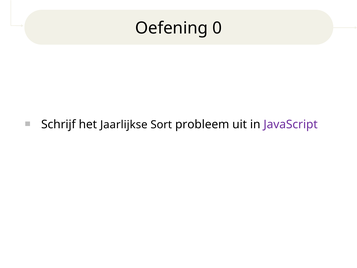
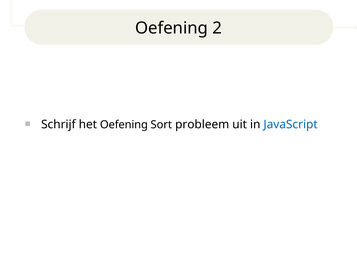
0: 0 -> 2
het Jaarlijkse: Jaarlijkse -> Oefening
JavaScript colour: purple -> blue
